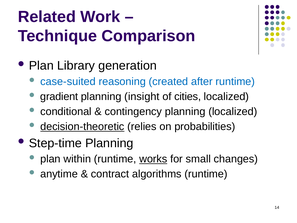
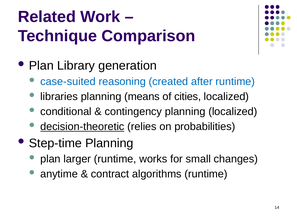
gradient: gradient -> libraries
insight: insight -> means
within: within -> larger
works underline: present -> none
